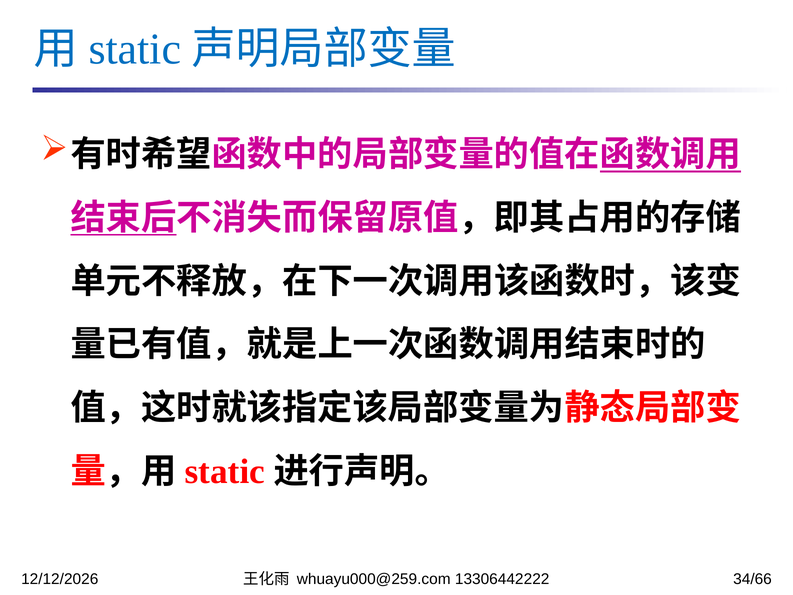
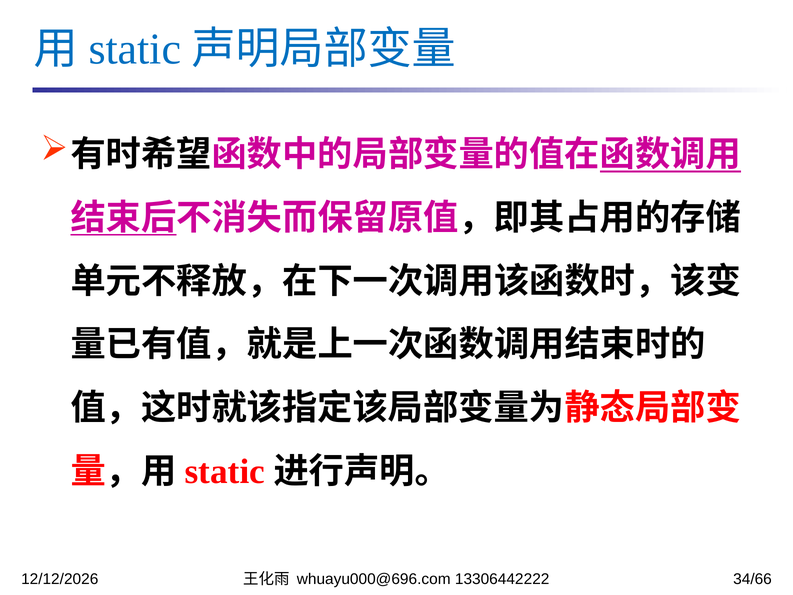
whuayu000@259.com: whuayu000@259.com -> whuayu000@696.com
